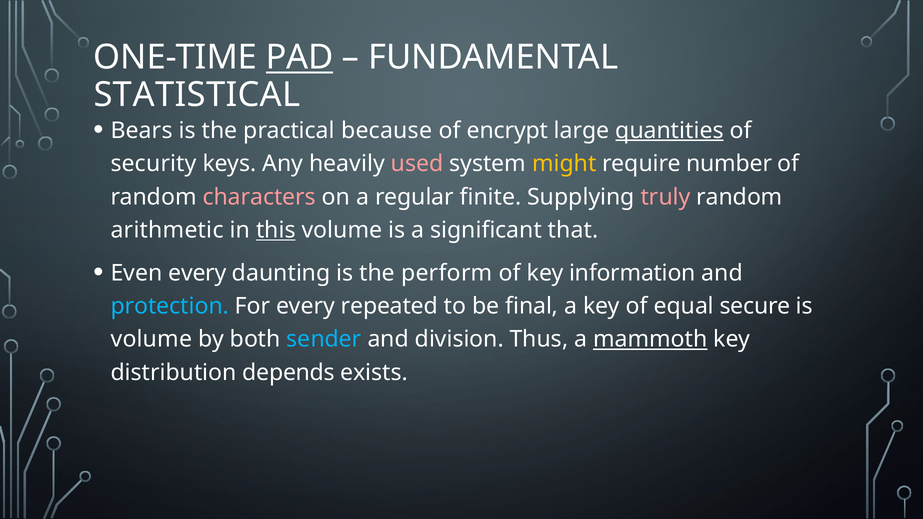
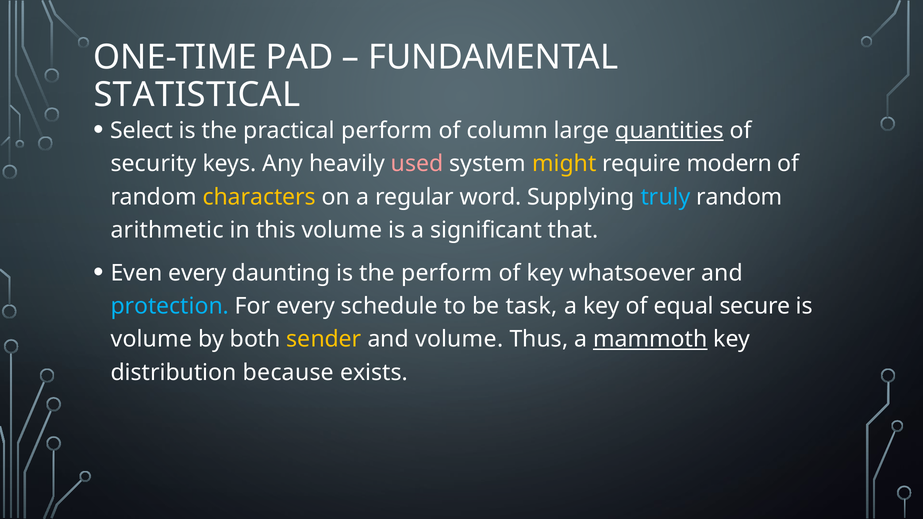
PAD underline: present -> none
Bears: Bears -> Select
practical because: because -> perform
encrypt: encrypt -> column
number: number -> modern
characters colour: pink -> yellow
finite: finite -> word
truly colour: pink -> light blue
this underline: present -> none
information: information -> whatsoever
repeated: repeated -> schedule
final: final -> task
sender colour: light blue -> yellow
and division: division -> volume
depends: depends -> because
